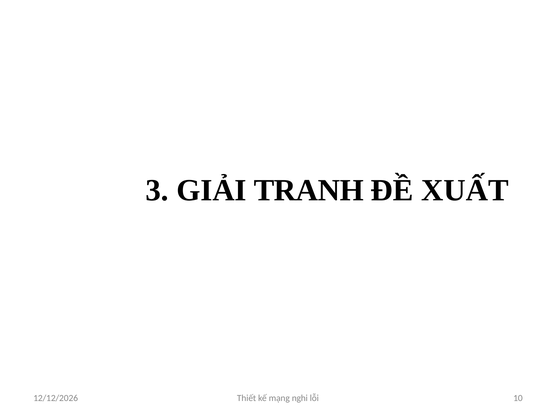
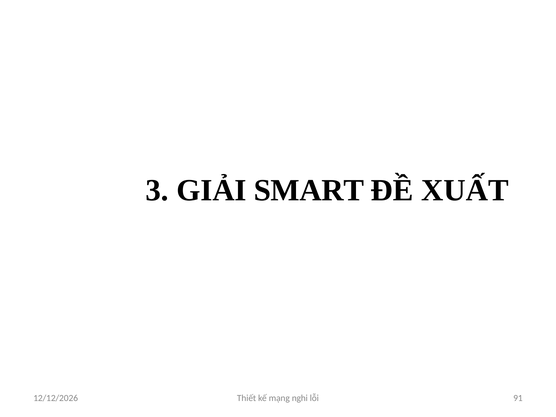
TRANH: TRANH -> SMART
10: 10 -> 91
